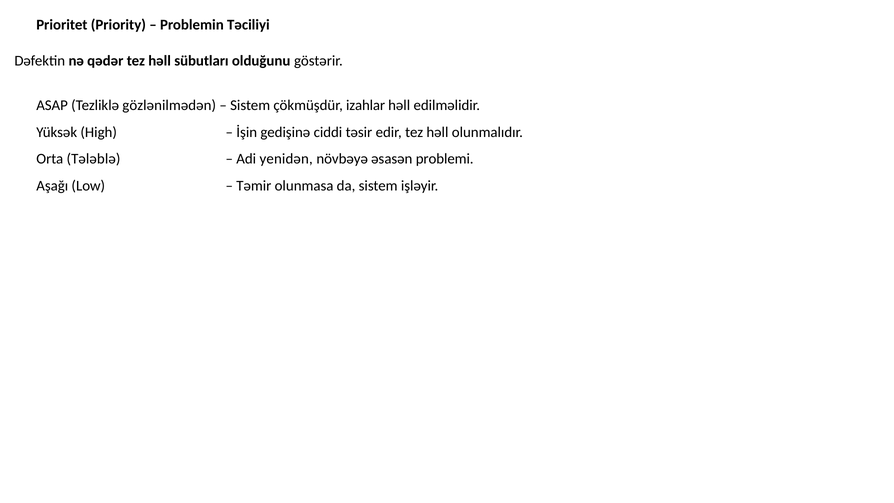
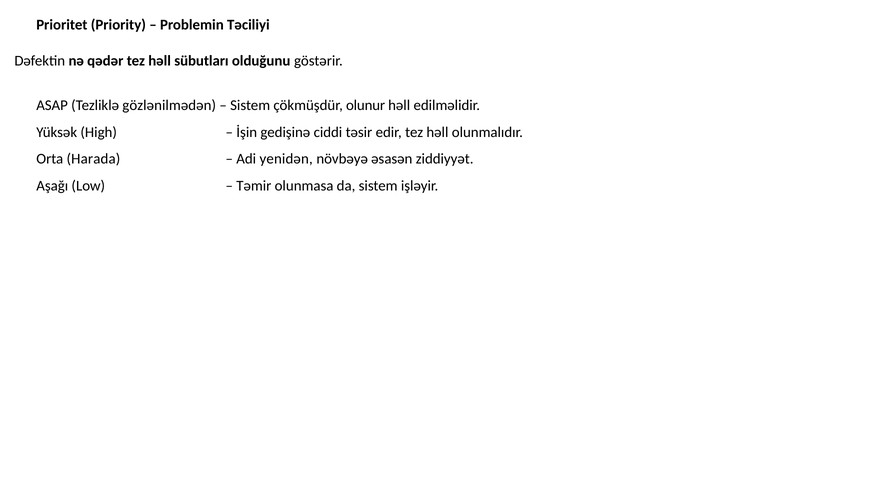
izahlar: izahlar -> olunur
problemi: problemi -> ziddiyyət
Tələblə: Tələblə -> Harada
